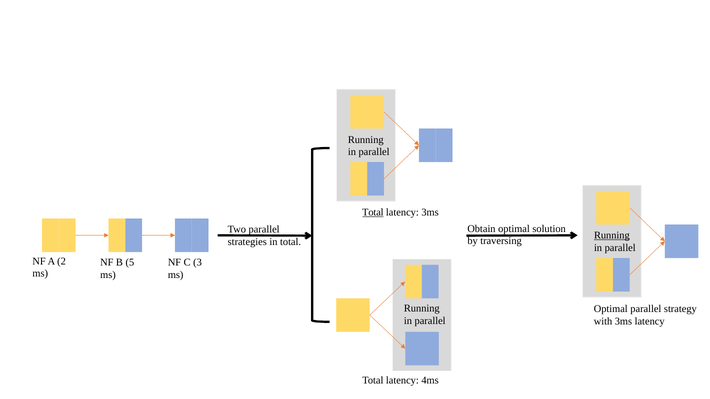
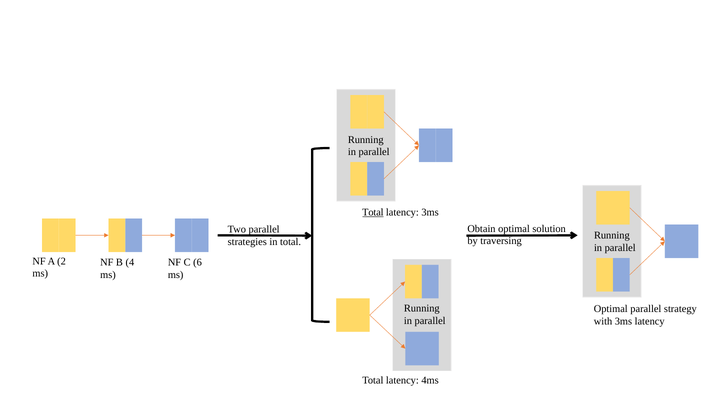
Running at (612, 236) underline: present -> none
5: 5 -> 4
3: 3 -> 6
